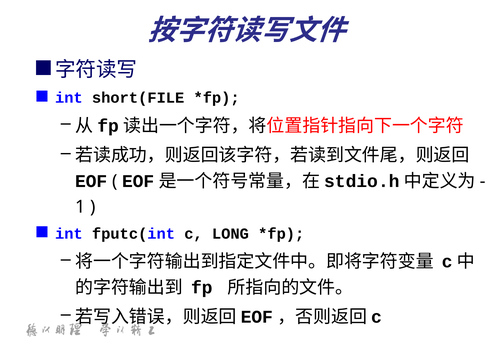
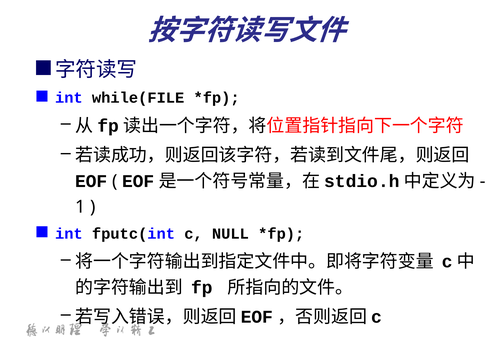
short(FILE: short(FILE -> while(FILE
LONG: LONG -> NULL
